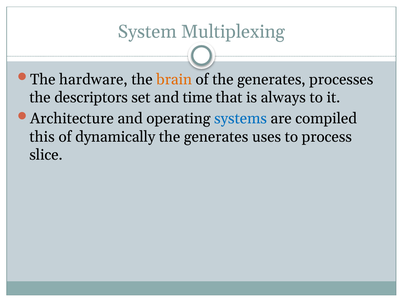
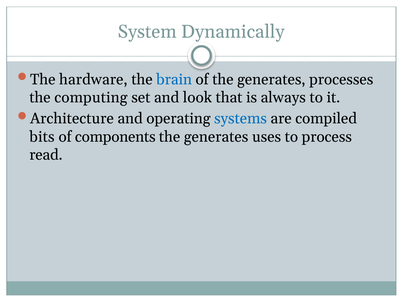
Multiplexing: Multiplexing -> Dynamically
brain colour: orange -> blue
descriptors: descriptors -> computing
time: time -> look
this: this -> bits
dynamically: dynamically -> components
slice: slice -> read
